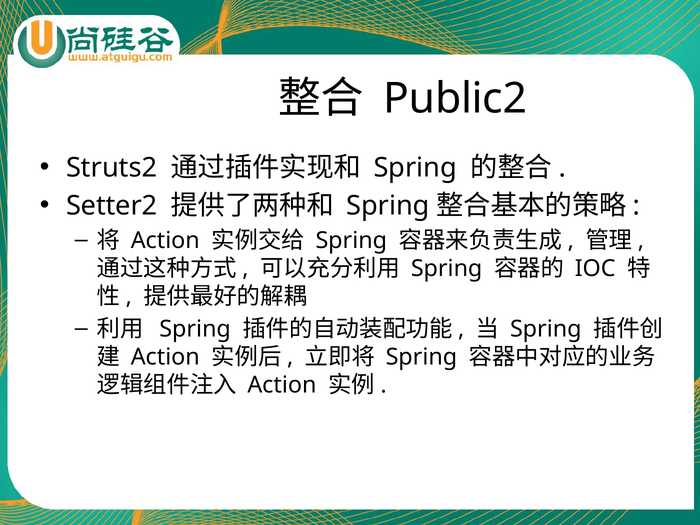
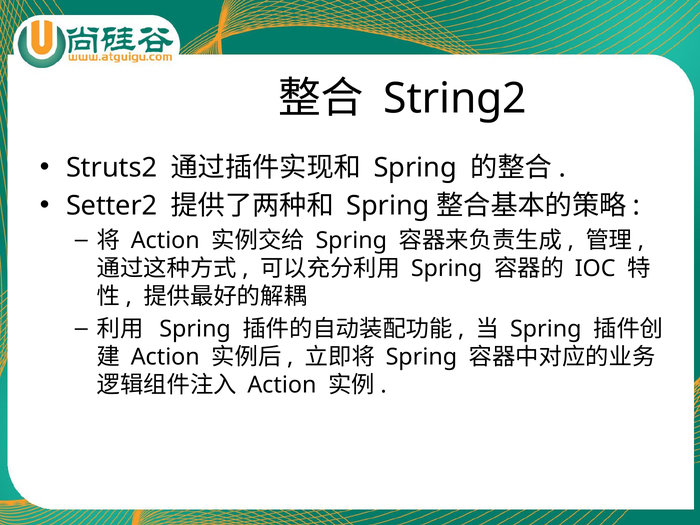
Public2: Public2 -> String2
